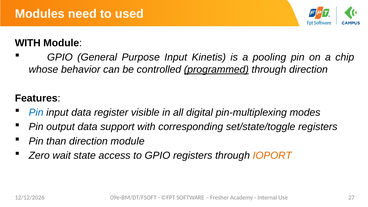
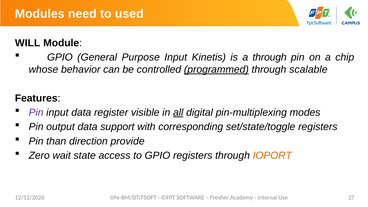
WITH at (28, 43): WITH -> WILL
a pooling: pooling -> through
through direction: direction -> scalable
Pin at (36, 113) colour: blue -> purple
all underline: none -> present
direction module: module -> provide
